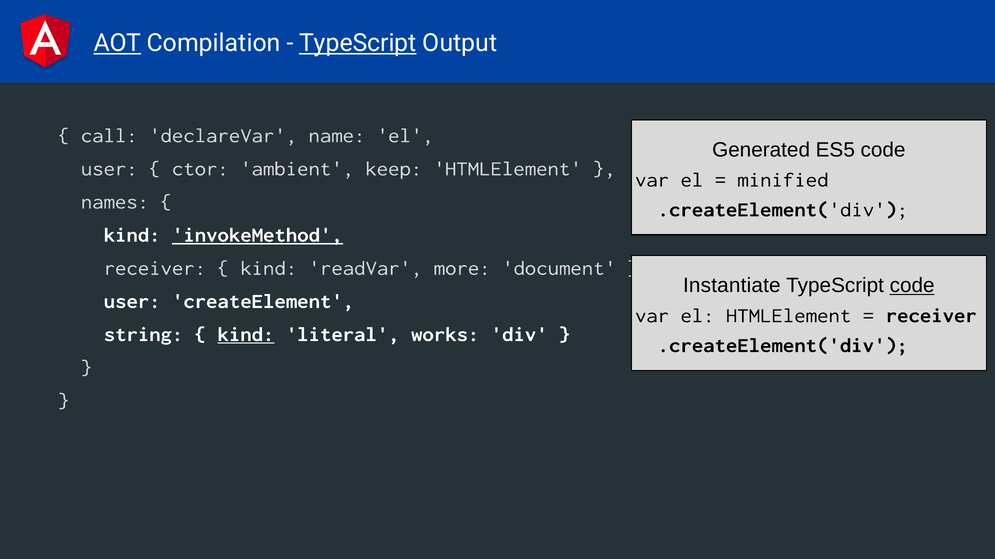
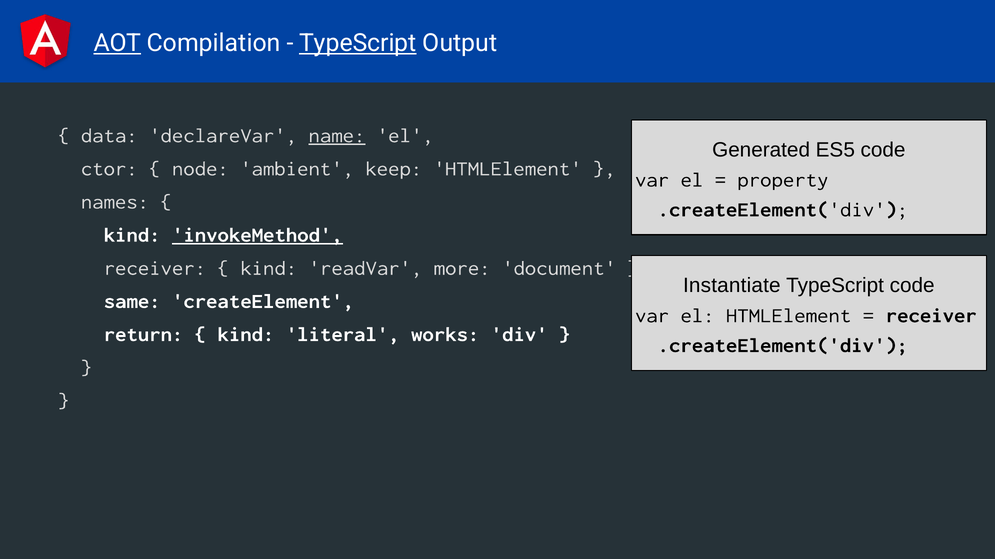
call: call -> data
name underline: none -> present
user at (109, 169): user -> ctor
ctor: ctor -> node
minified: minified -> property
code at (912, 286) underline: present -> none
user at (132, 301): user -> same
string: string -> return
kind at (246, 335) underline: present -> none
